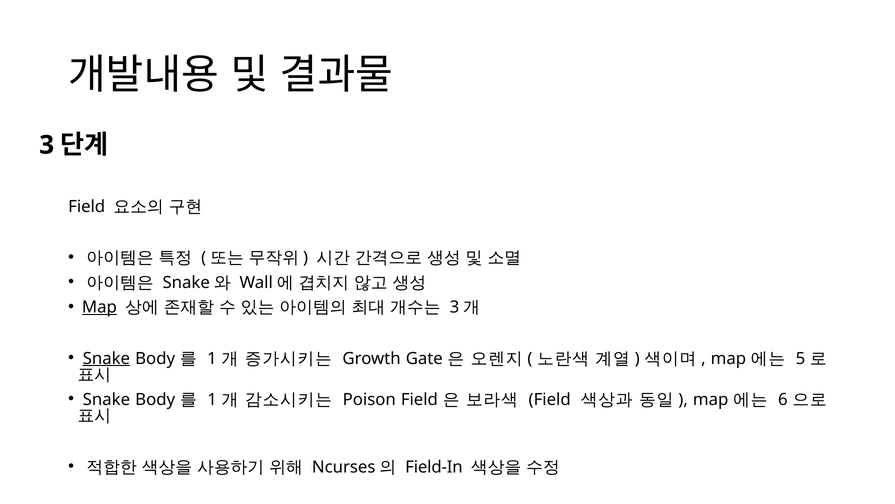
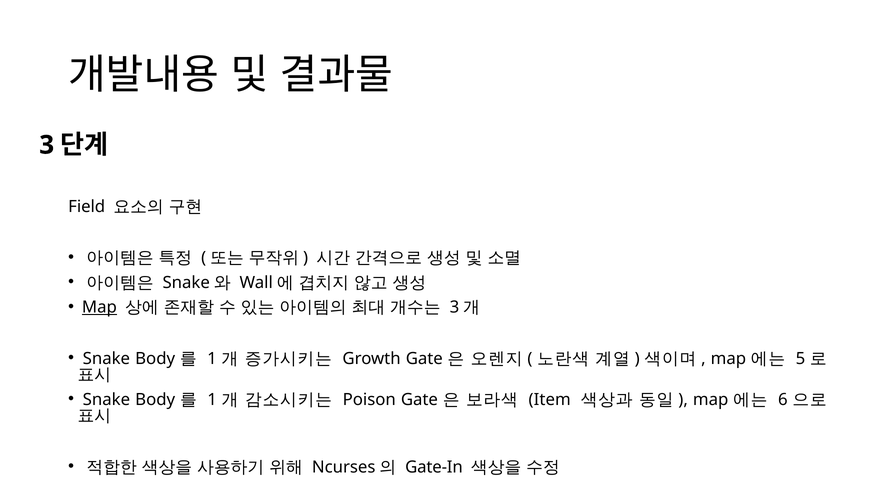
Snake at (106, 358) underline: present -> none
Poison Field: Field -> Gate
Field at (550, 399): Field -> Item
Field-In: Field-In -> Gate-In
